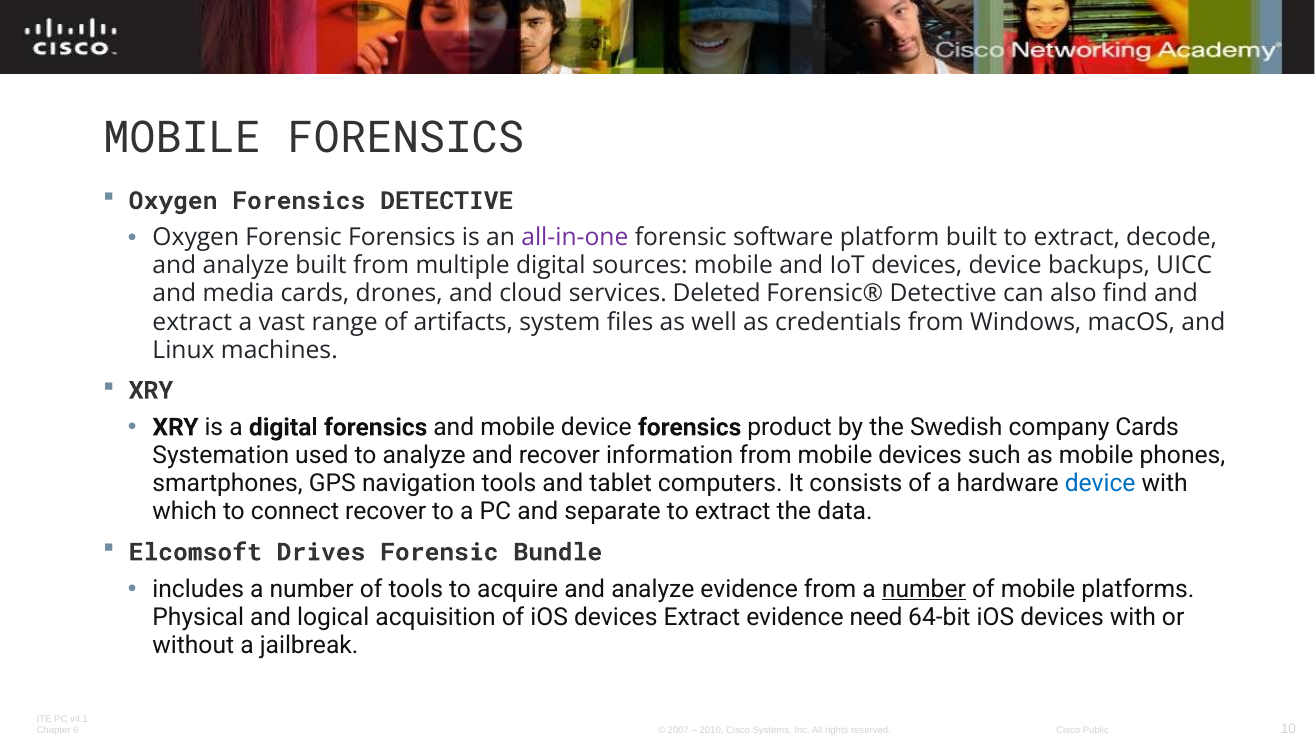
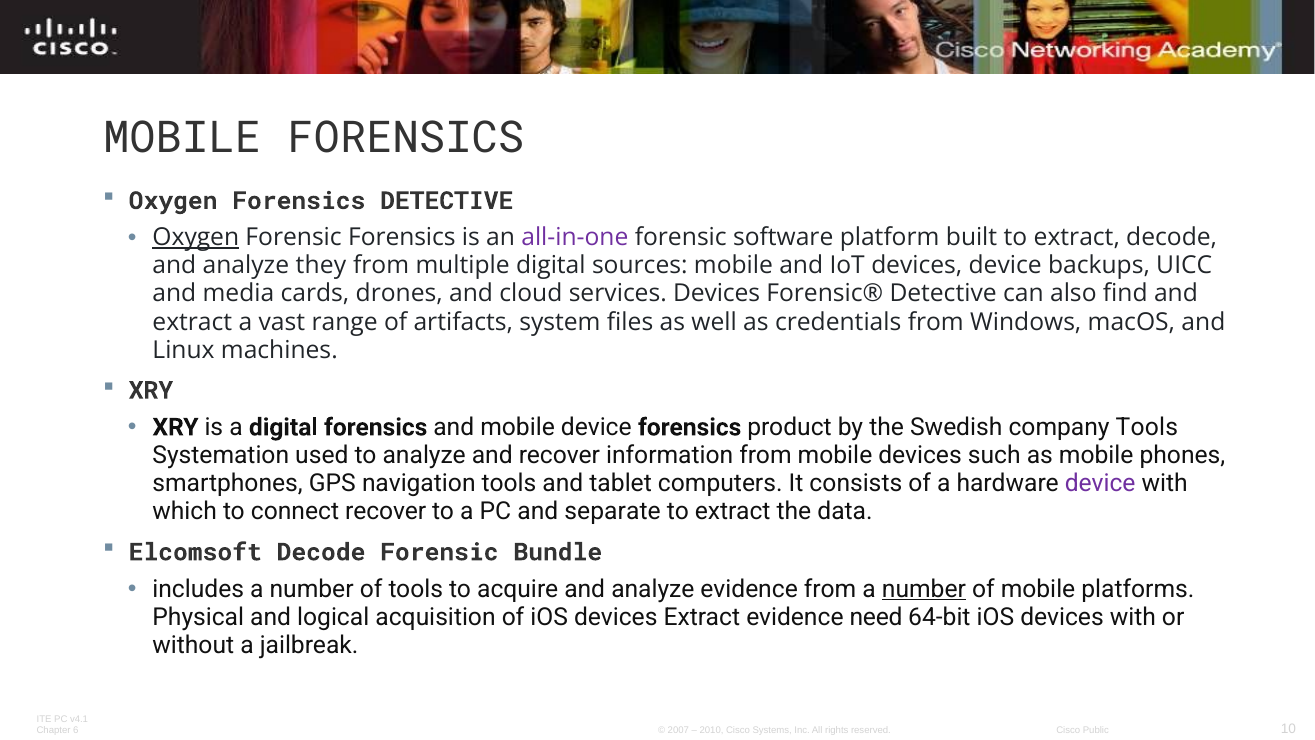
Oxygen at (196, 237) underline: none -> present
analyze built: built -> they
services Deleted: Deleted -> Devices
company Cards: Cards -> Tools
device at (1100, 483) colour: blue -> purple
Elcomsoft Drives: Drives -> Decode
